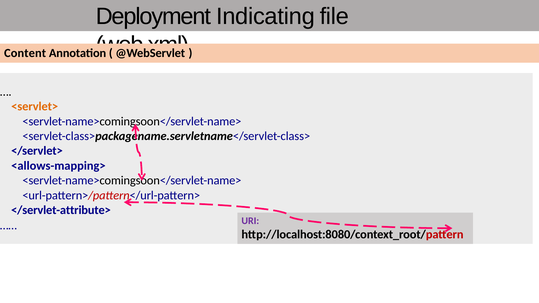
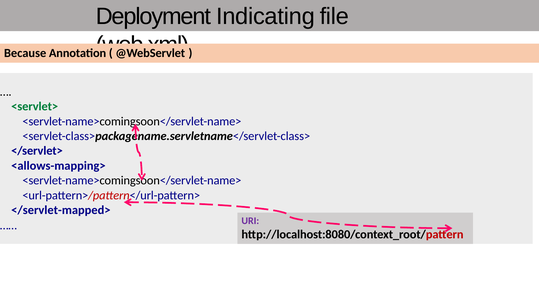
Content: Content -> Because
<servlet> colour: orange -> green
</servlet-attribute>: </servlet-attribute> -> </servlet-mapped>
